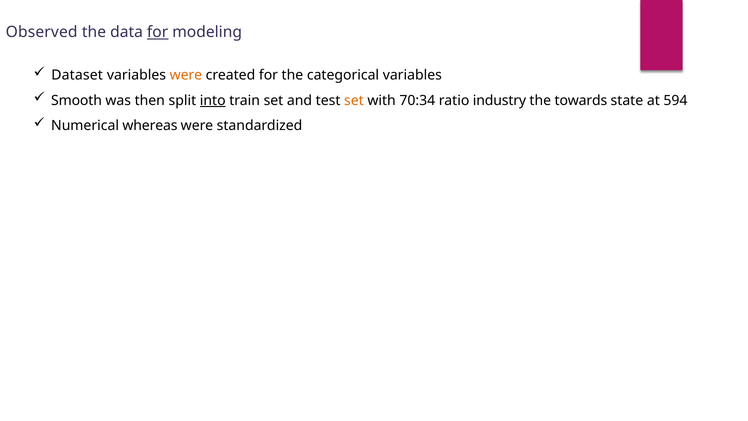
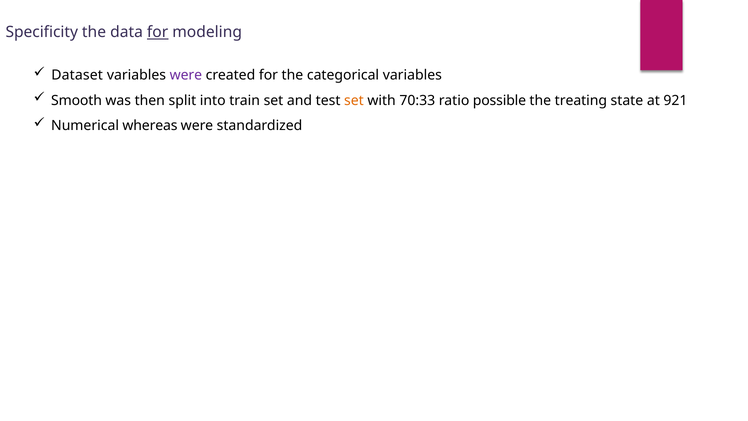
Observed: Observed -> Specificity
were at (186, 75) colour: orange -> purple
into underline: present -> none
70:34: 70:34 -> 70:33
industry: industry -> possible
towards: towards -> treating
594: 594 -> 921
